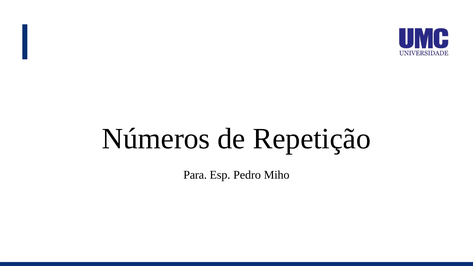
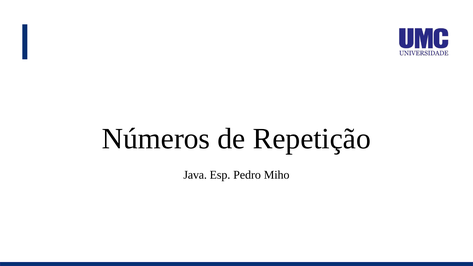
Para: Para -> Java
